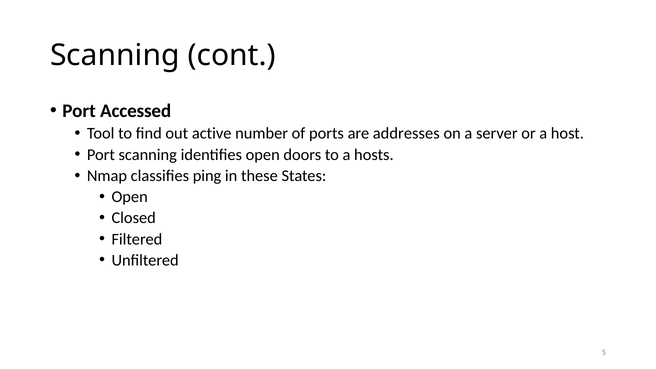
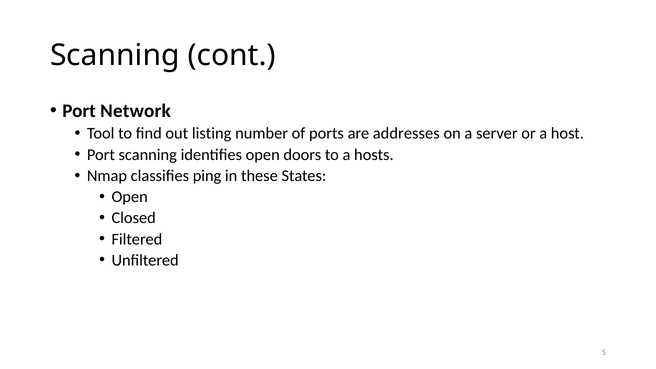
Accessed: Accessed -> Network
active: active -> listing
